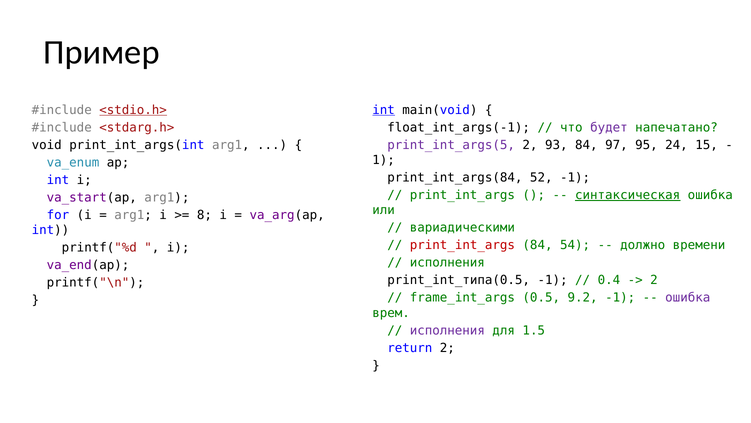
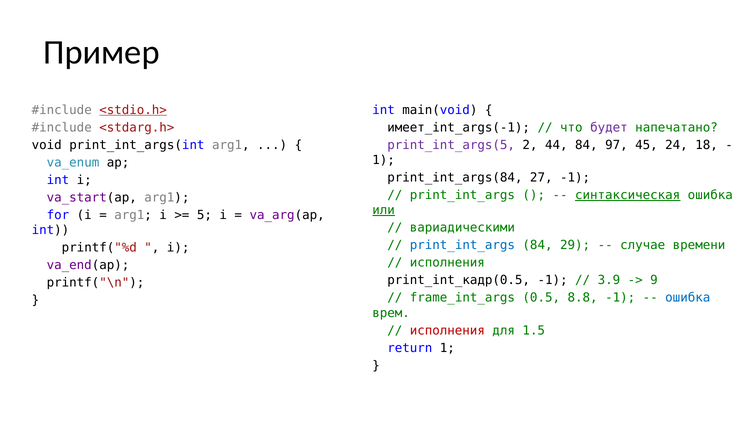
int at (384, 110) underline: present -> none
float_int_args(-1: float_int_args(-1 -> имеет_int_args(-1
93: 93 -> 44
95: 95 -> 45
15: 15 -> 18
52: 52 -> 27
или underline: none -> present
8: 8 -> 5
print_int_args at (462, 245) colour: red -> blue
54: 54 -> 29
должно: должно -> случае
print_int_типа(0.5: print_int_типа(0.5 -> print_int_кадр(0.5
0.4: 0.4 -> 3.9
2 at (654, 280): 2 -> 9
9.2: 9.2 -> 8.8
ошибка at (688, 297) colour: purple -> blue
исполнения at (447, 330) colour: purple -> red
return 2: 2 -> 1
